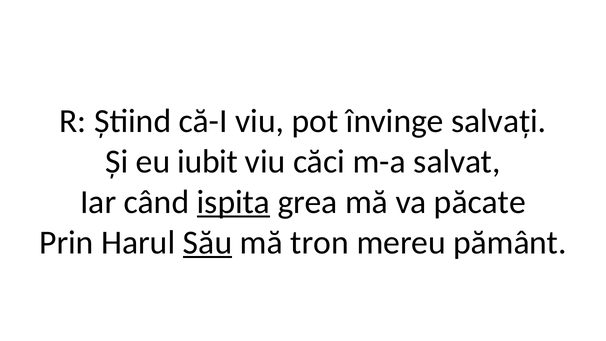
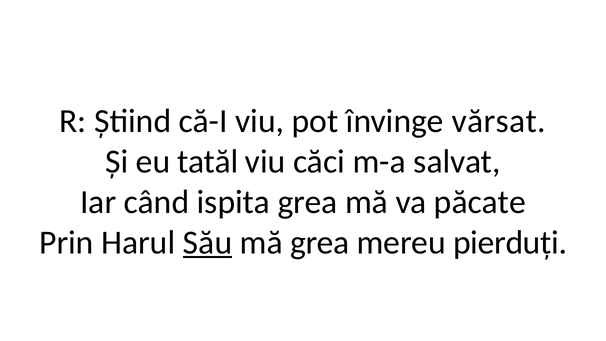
salvați: salvați -> vărsat
iubit: iubit -> tatăl
ispita underline: present -> none
mă tron: tron -> grea
pământ: pământ -> pierduți
